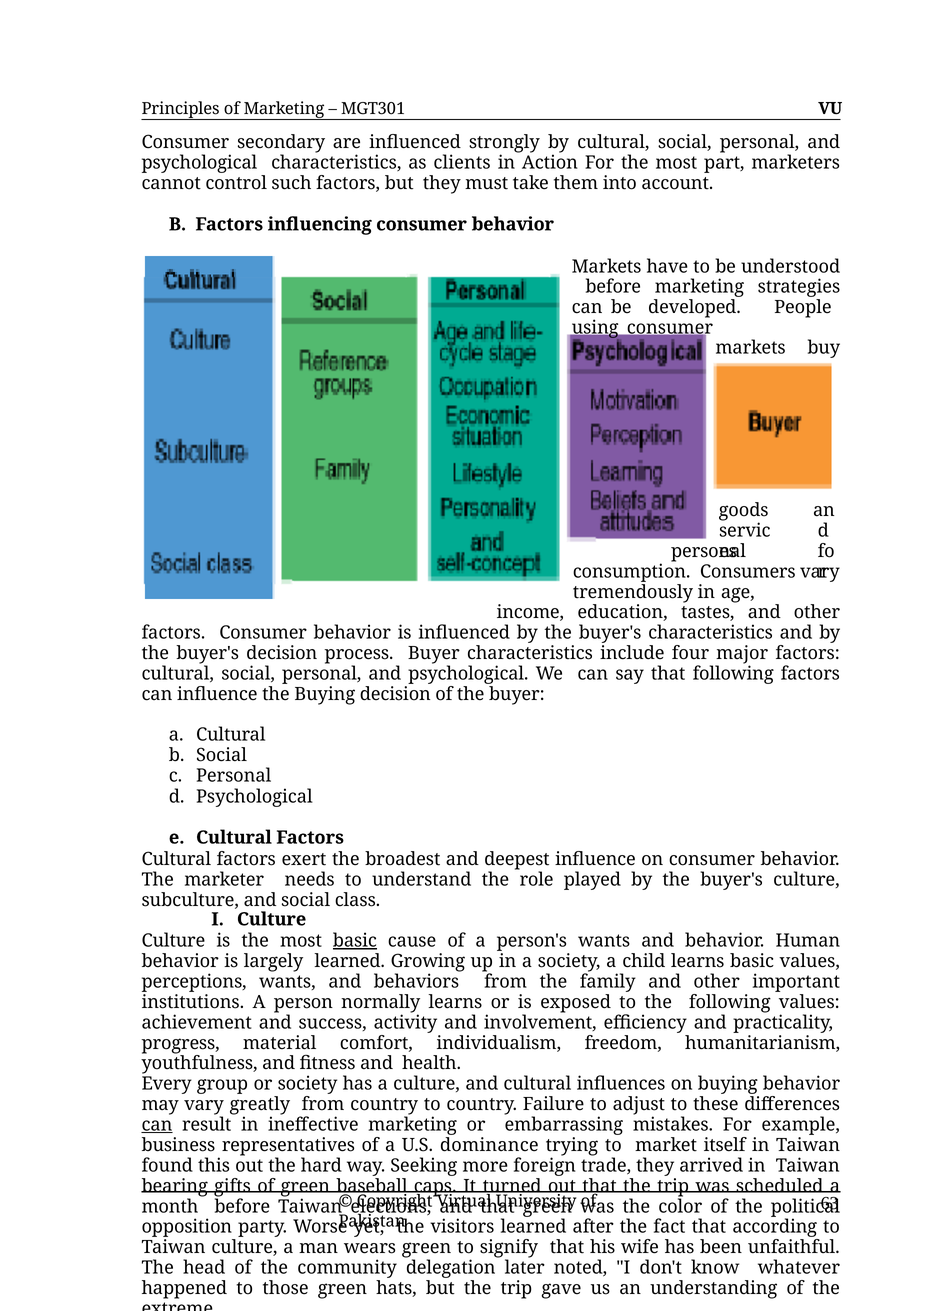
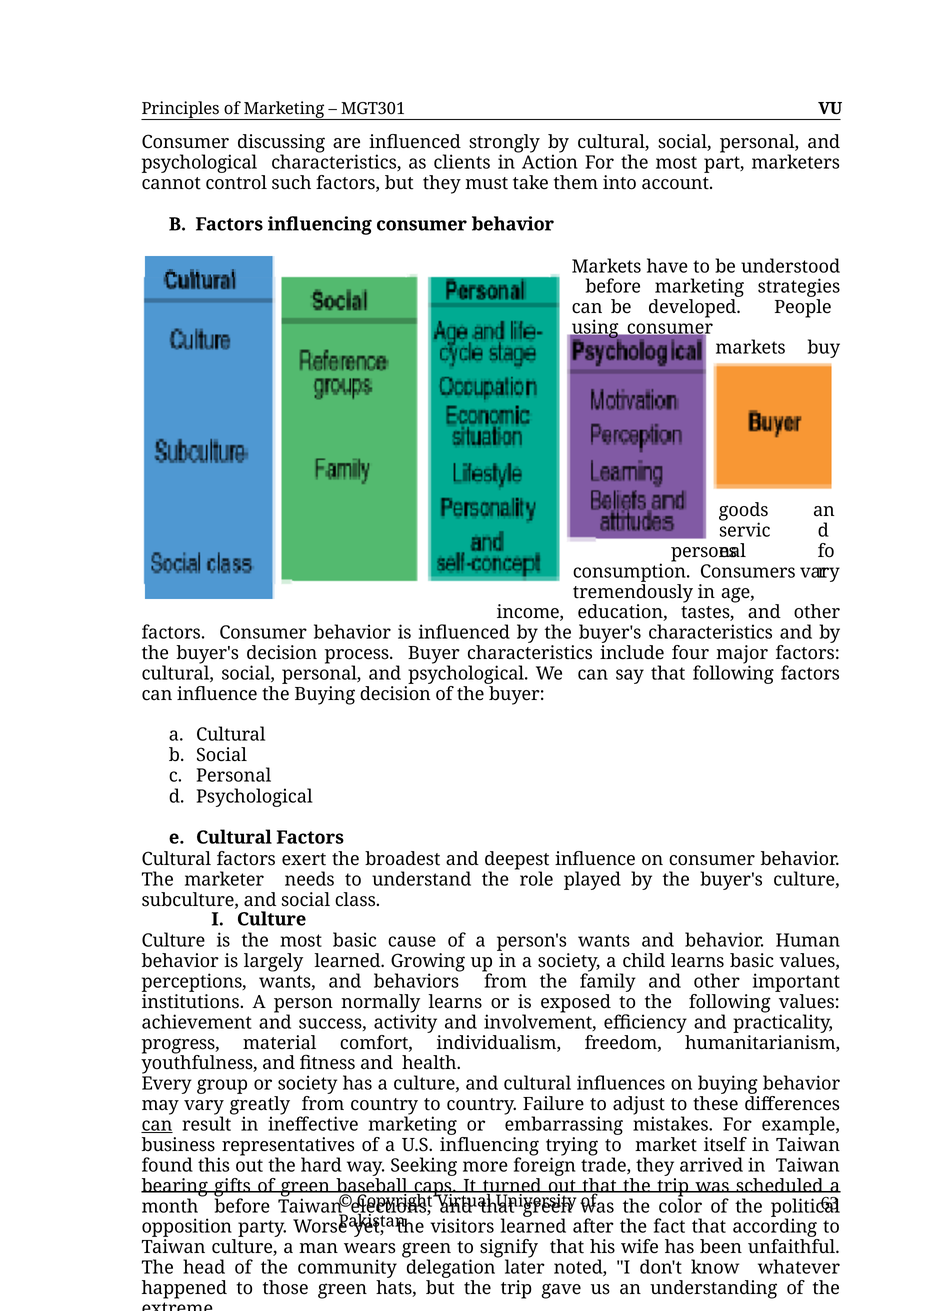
secondary: secondary -> discussing
basic at (355, 940) underline: present -> none
U.S dominance: dominance -> influencing
